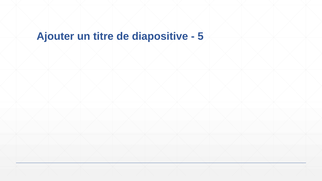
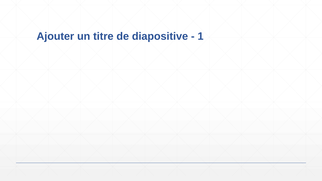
5: 5 -> 1
